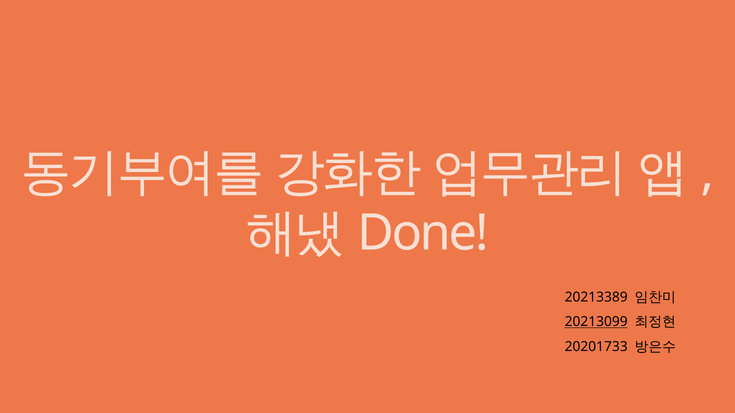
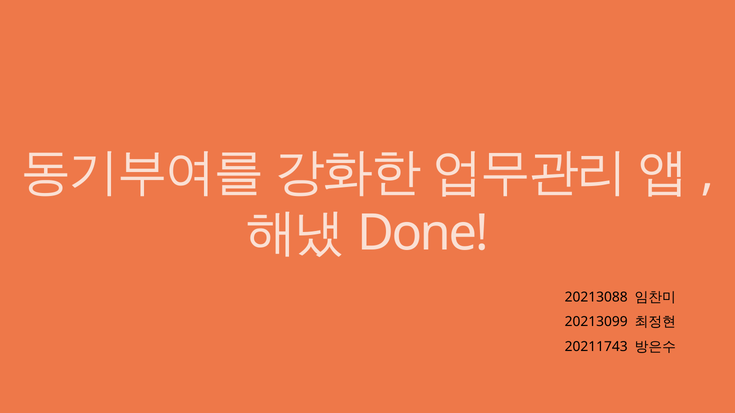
20213389: 20213389 -> 20213088
20213099 underline: present -> none
20201733: 20201733 -> 20211743
